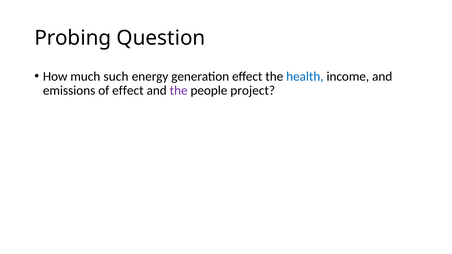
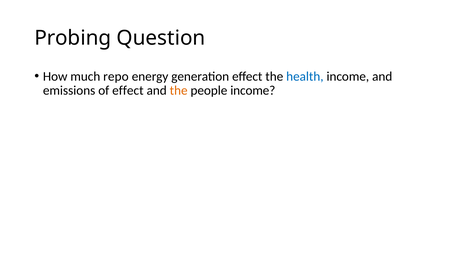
such: such -> repo
the at (179, 91) colour: purple -> orange
people project: project -> income
